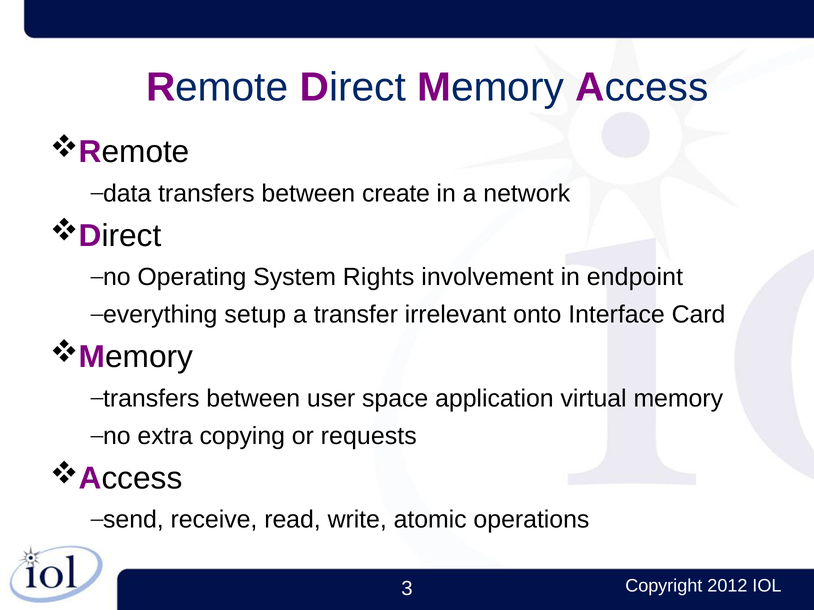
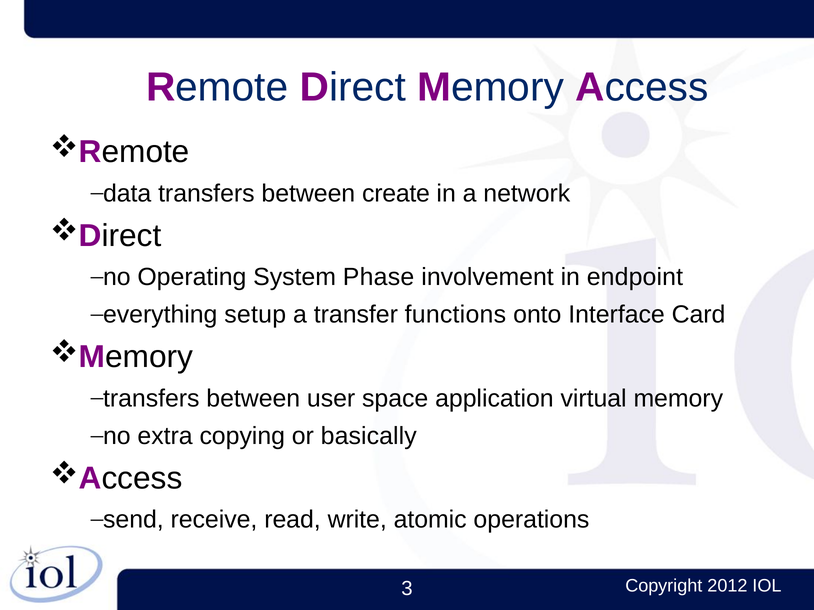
Rights: Rights -> Phase
irrelevant: irrelevant -> functions
requests: requests -> basically
